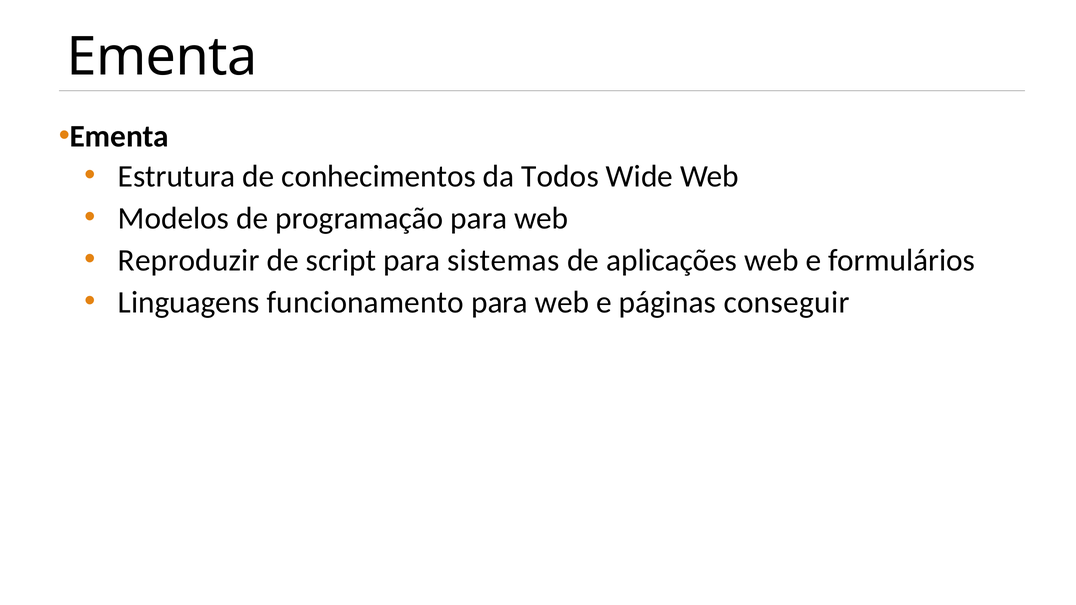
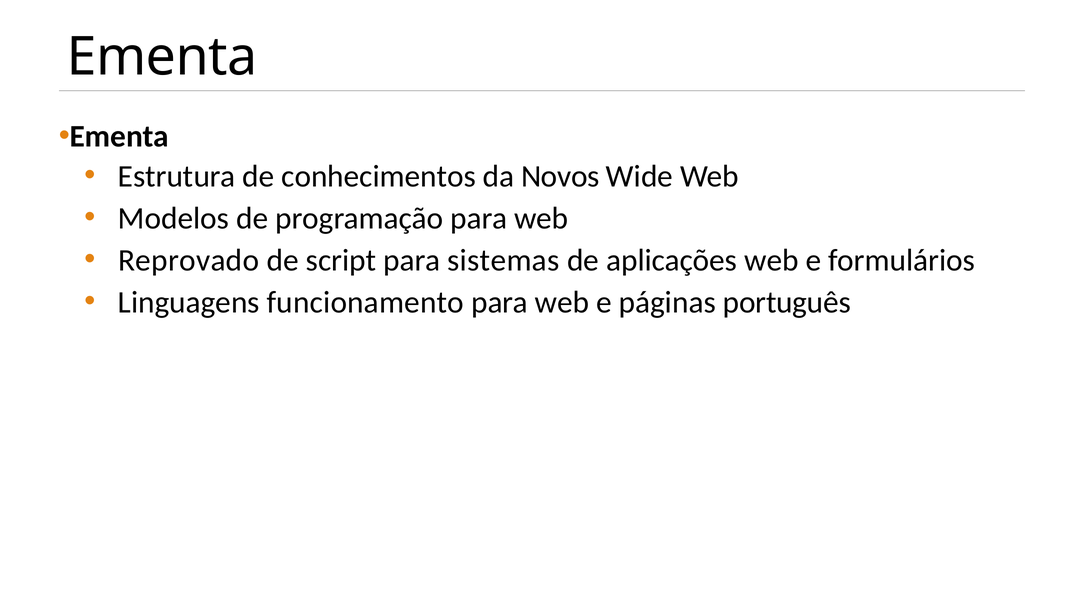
Todos: Todos -> Novos
Reproduzir: Reproduzir -> Reprovado
conseguir: conseguir -> português
